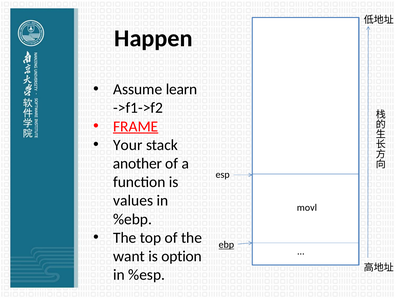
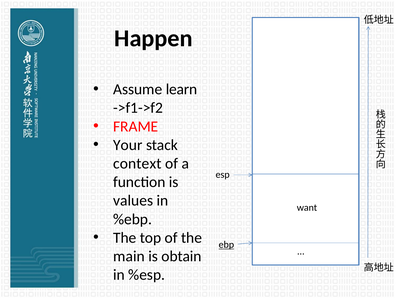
FRAME underline: present -> none
another: another -> context
movl: movl -> want
want: want -> main
option: option -> obtain
